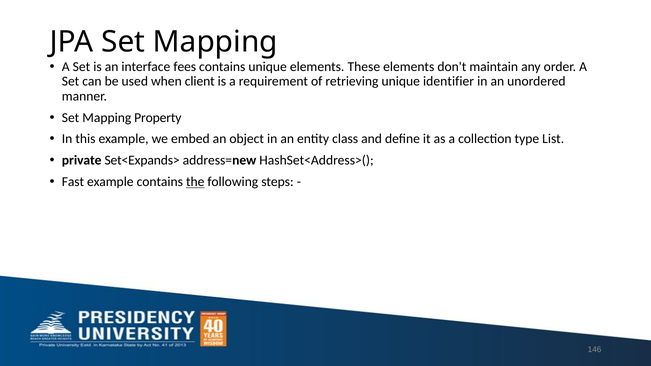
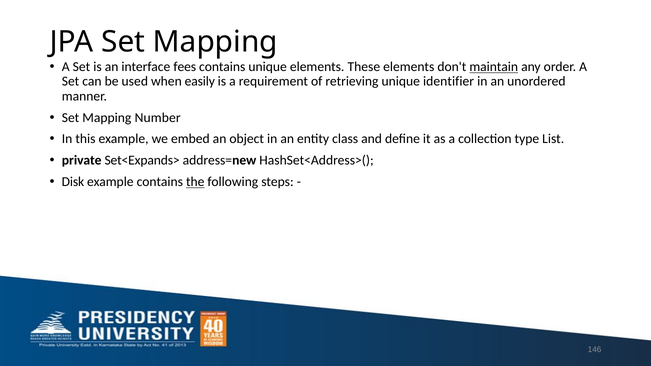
maintain underline: none -> present
client: client -> easily
Property: Property -> Number
Fast: Fast -> Disk
